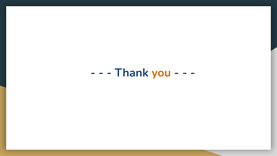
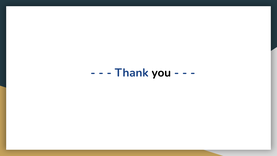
you colour: orange -> black
